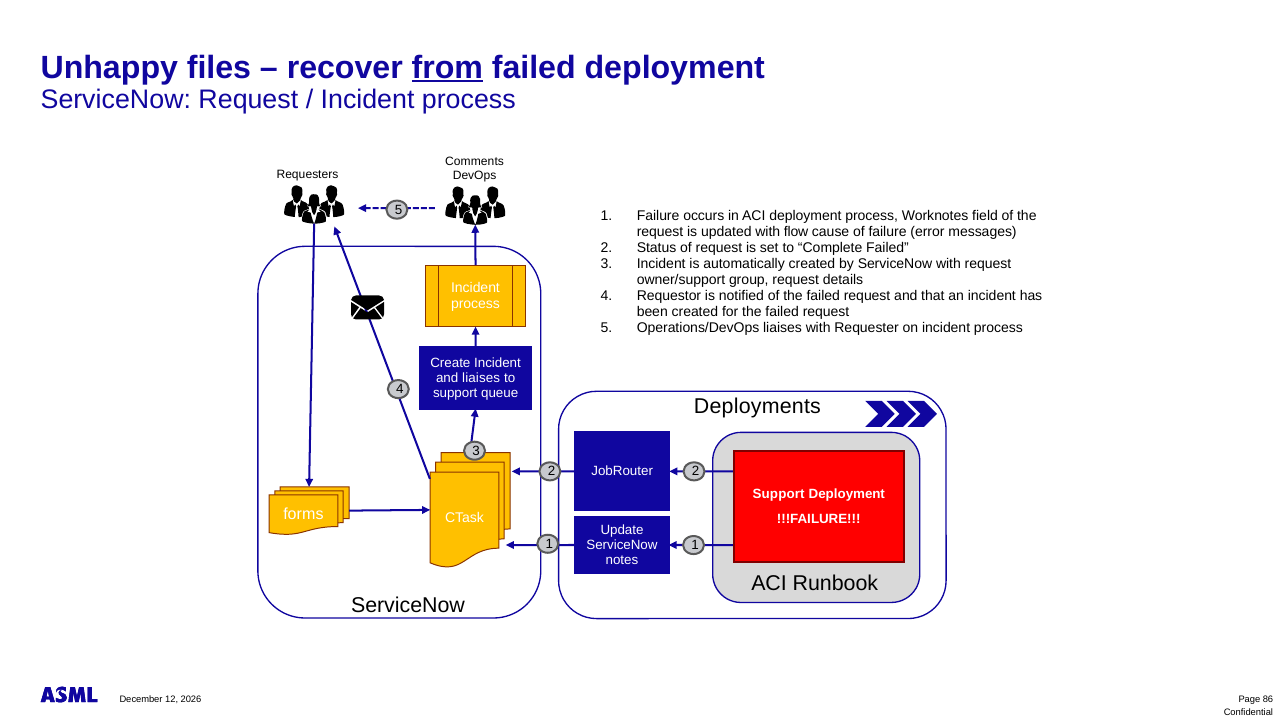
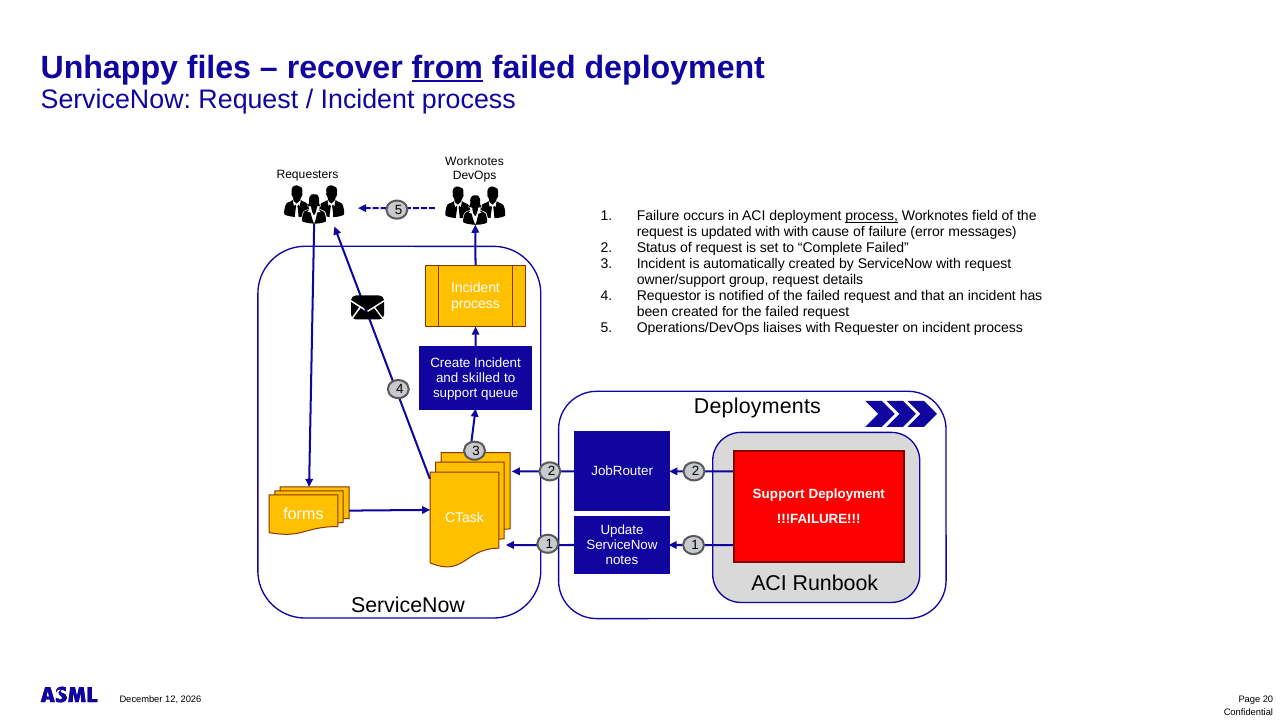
Comments at (475, 162): Comments -> Worknotes
process at (872, 216) underline: none -> present
with flow: flow -> with
and liaises: liaises -> skilled
86: 86 -> 20
